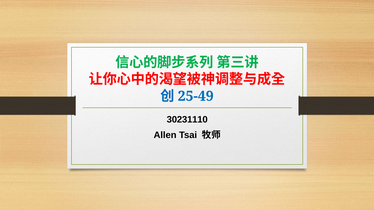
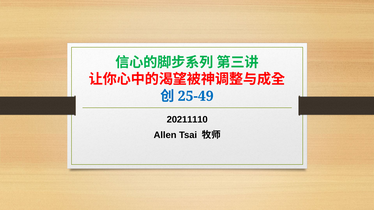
30231110: 30231110 -> 20211110
